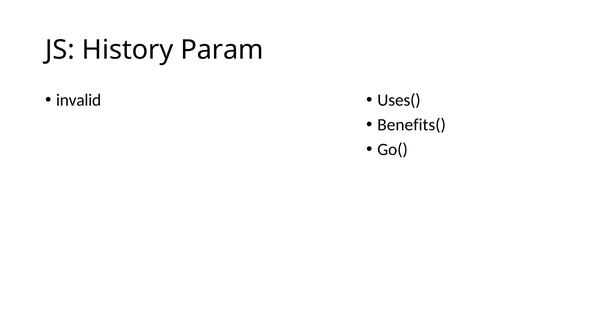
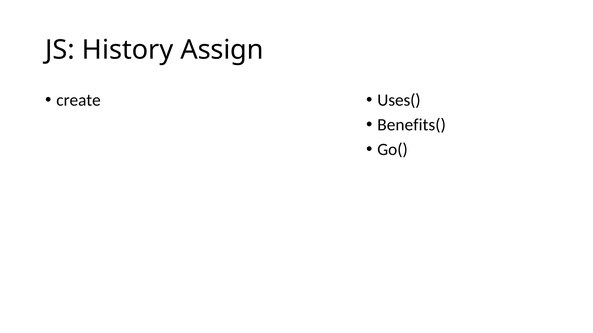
Param: Param -> Assign
invalid: invalid -> create
